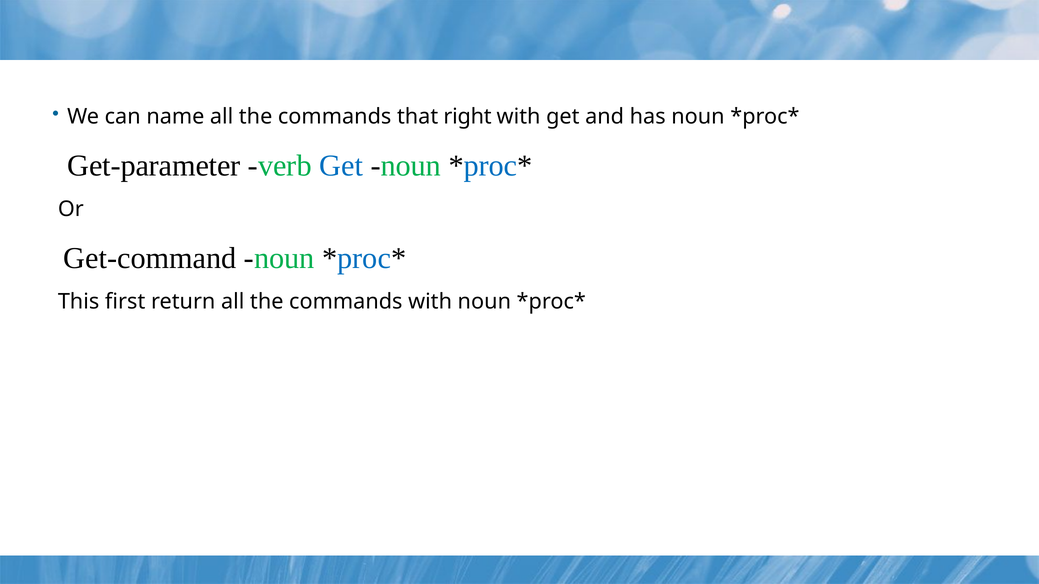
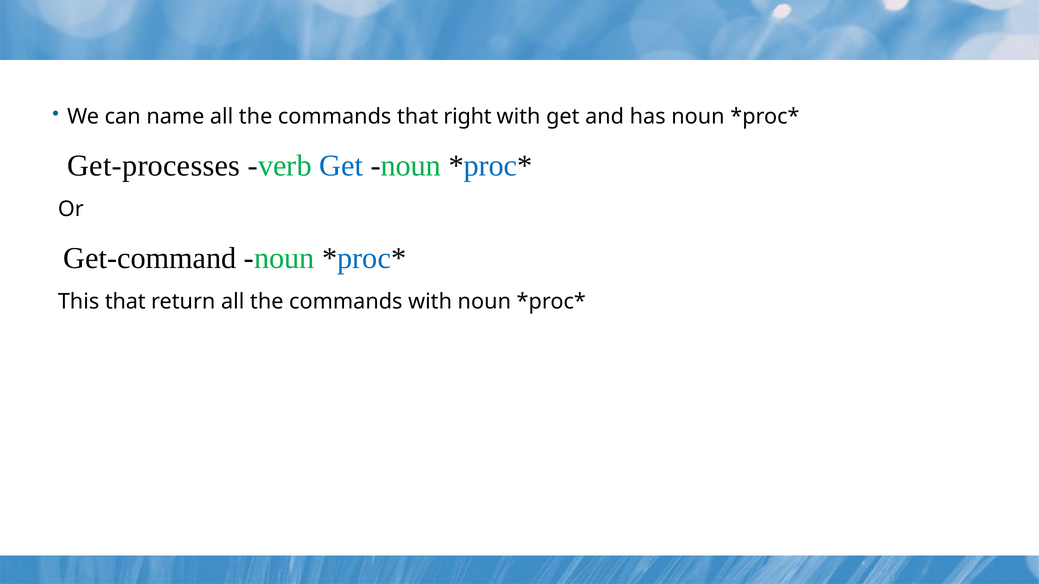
Get-parameter: Get-parameter -> Get-processes
This first: first -> that
